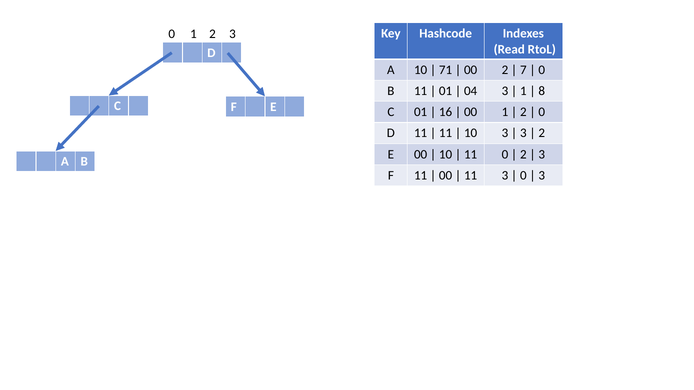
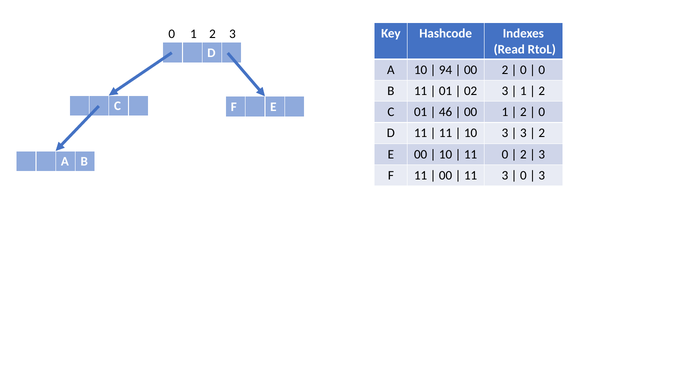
71: 71 -> 94
7 at (523, 70): 7 -> 0
04: 04 -> 02
8 at (542, 91): 8 -> 2
16: 16 -> 46
